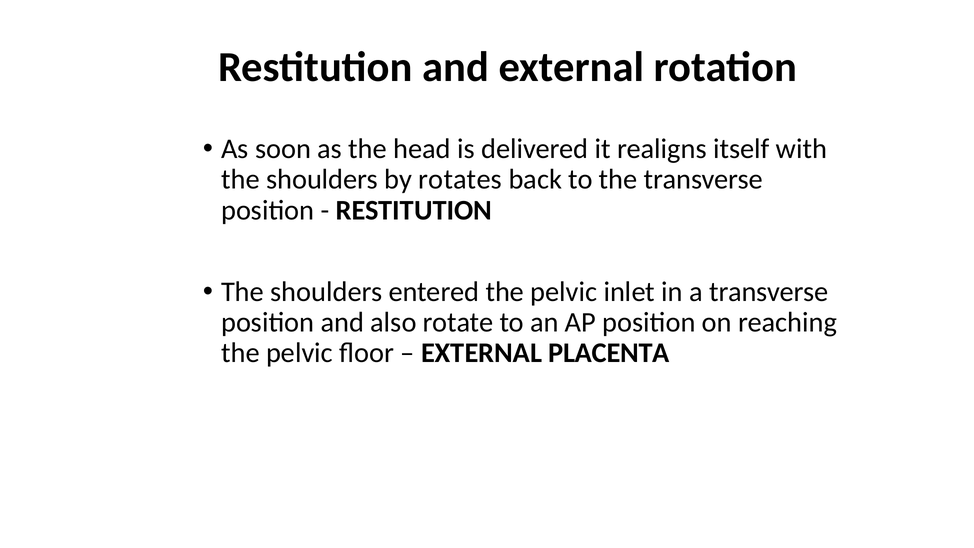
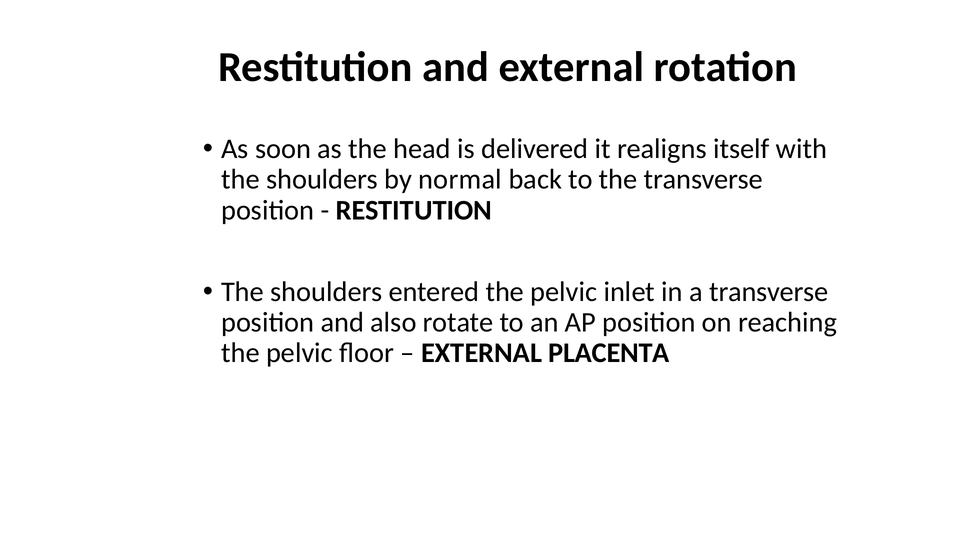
rotates: rotates -> normal
